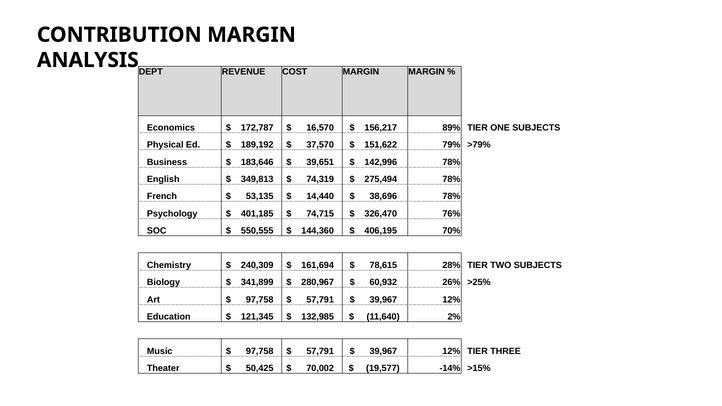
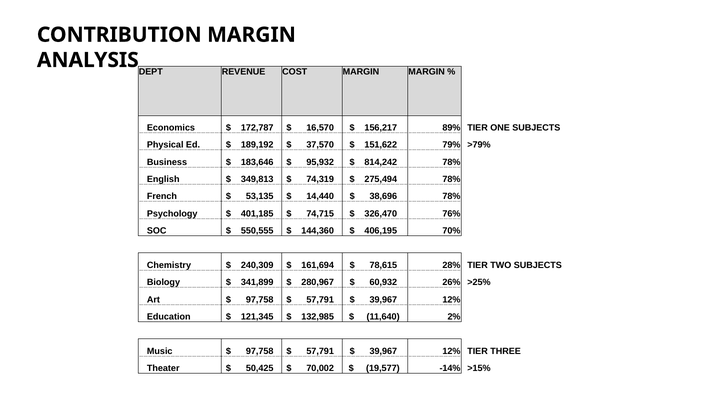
39,651: 39,651 -> 95,932
142,996: 142,996 -> 814,242
